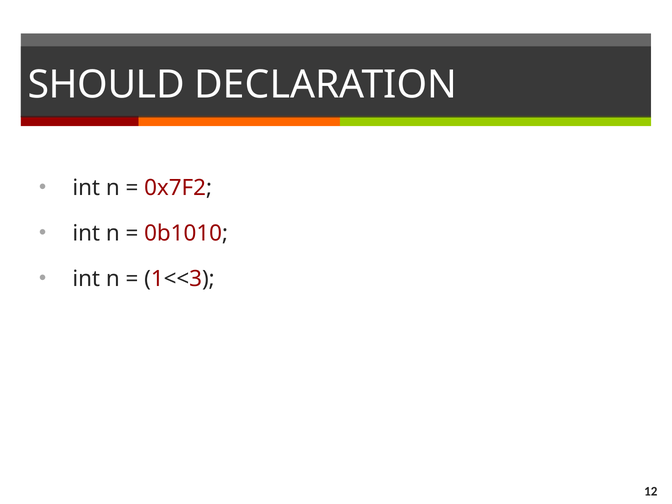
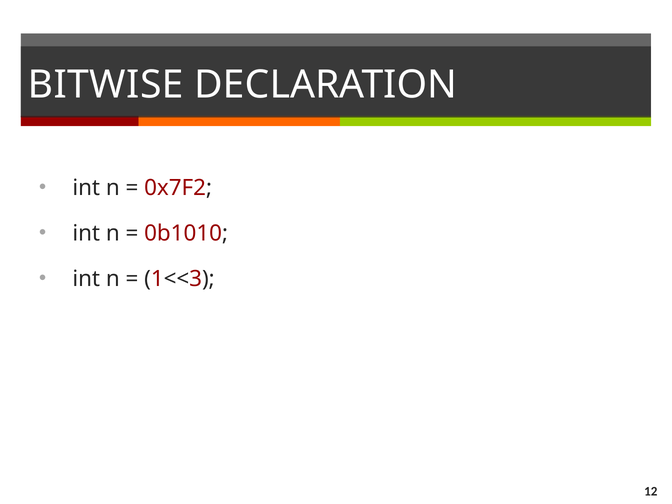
SHOULD: SHOULD -> BITWISE
